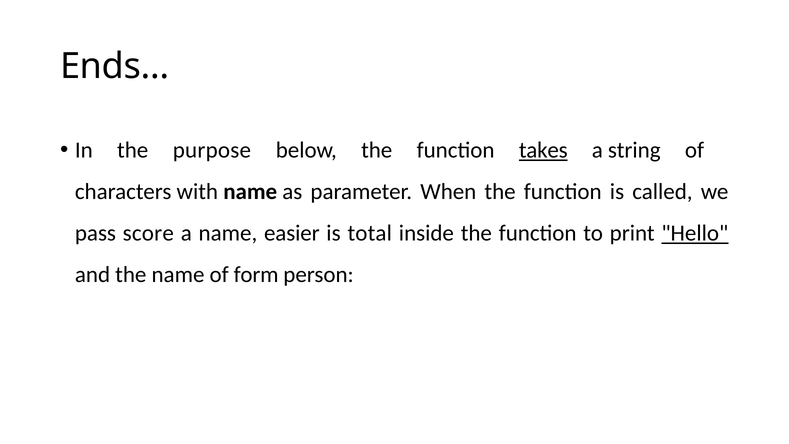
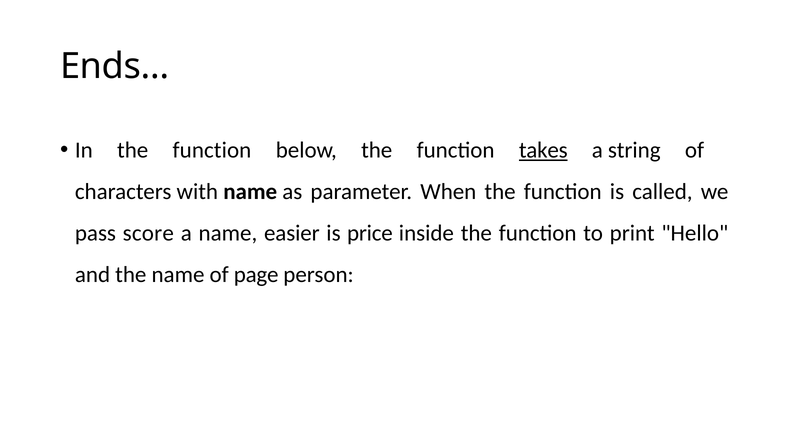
In the purpose: purpose -> function
total: total -> price
Hello underline: present -> none
form: form -> page
